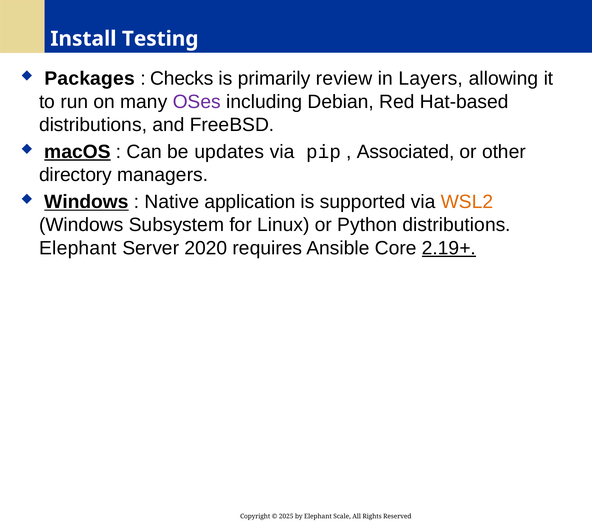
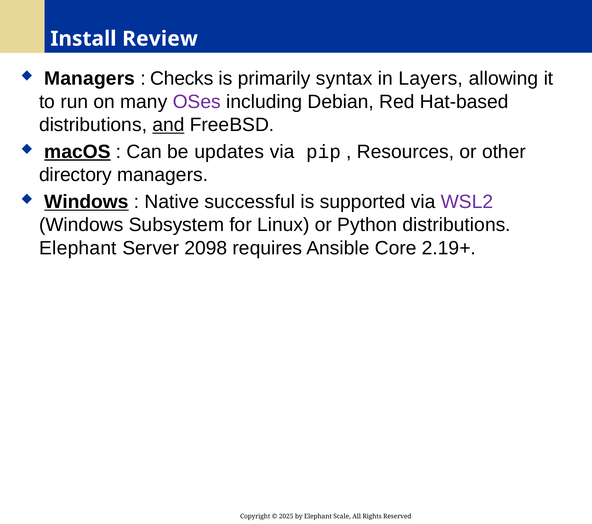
Testing: Testing -> Review
Packages at (90, 79): Packages -> Managers
review: review -> syntax
and underline: none -> present
Associated: Associated -> Resources
application: application -> successful
WSL2 colour: orange -> purple
2020: 2020 -> 2098
2.19+ underline: present -> none
